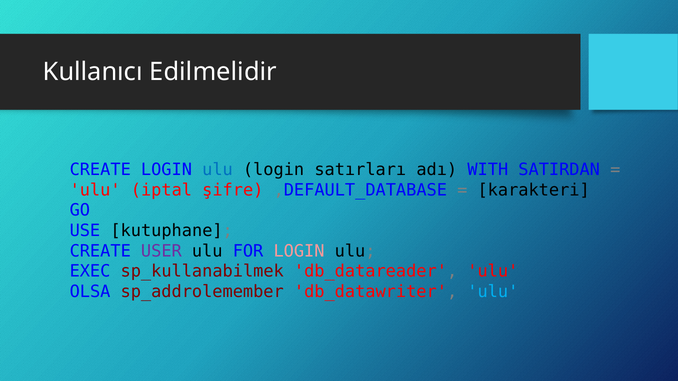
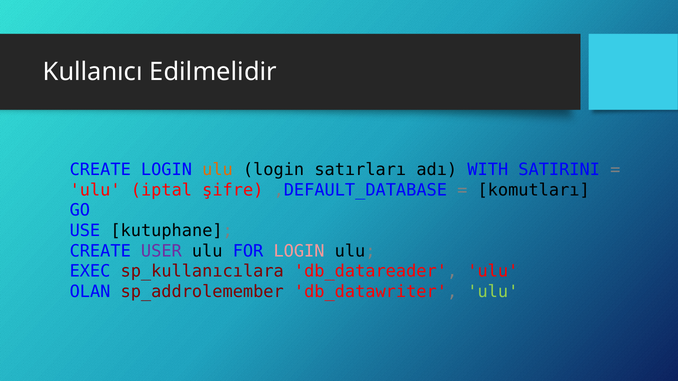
ulu at (217, 170) colour: blue -> orange
SATIRDAN: SATIRDAN -> SATIRINI
karakteri: karakteri -> komutları
sp_kullanabilmek: sp_kullanabilmek -> sp_kullanıcılara
OLSA: OLSA -> OLAN
ulu at (493, 292) colour: light blue -> light green
